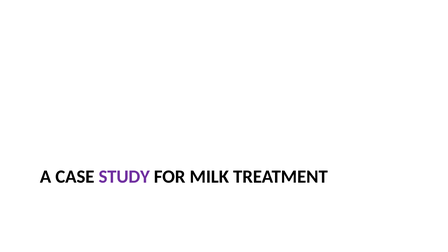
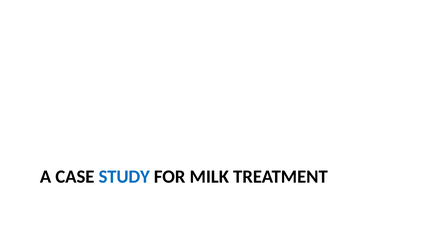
STUDY colour: purple -> blue
